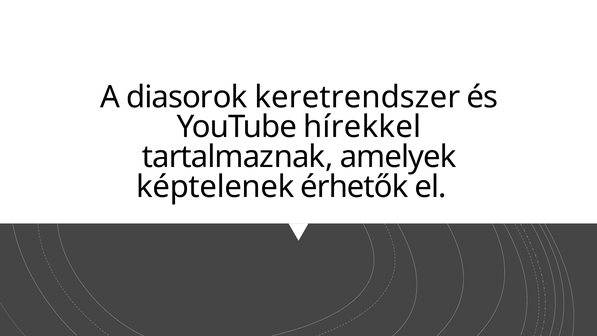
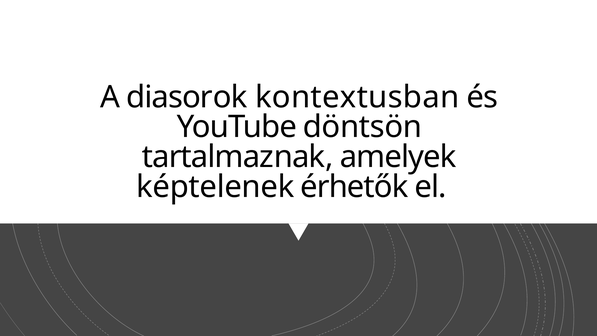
keretrendszer: keretrendszer -> kontextusban
hírekkel: hírekkel -> döntsön
